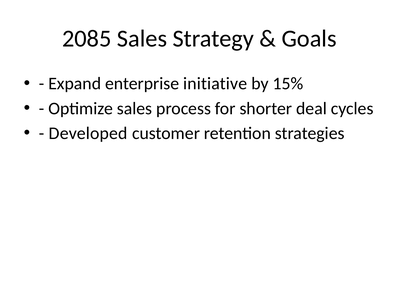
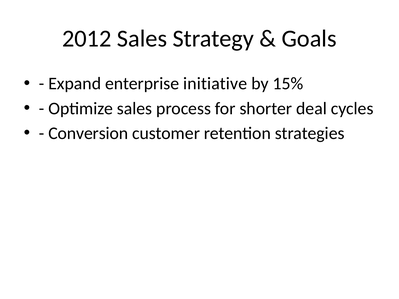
2085: 2085 -> 2012
Developed: Developed -> Conversion
